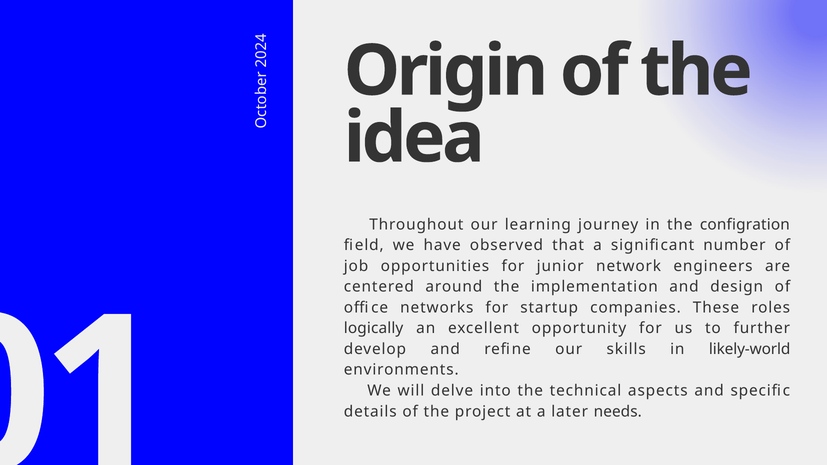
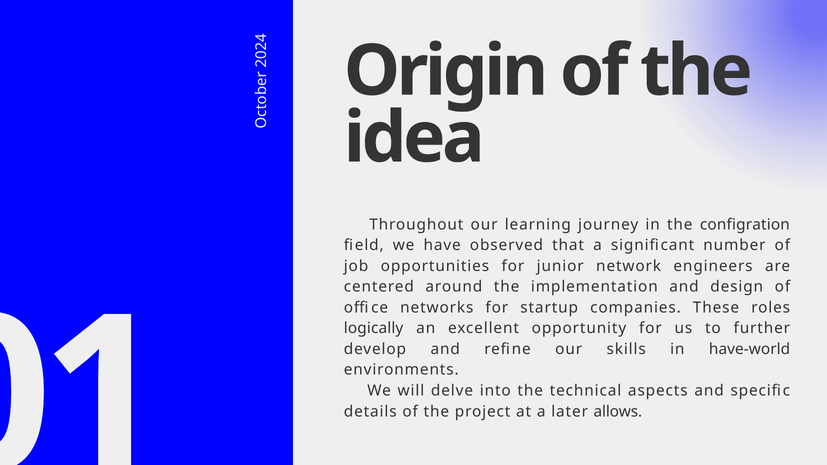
likely-world: likely-world -> have-world
needs: needs -> allows
